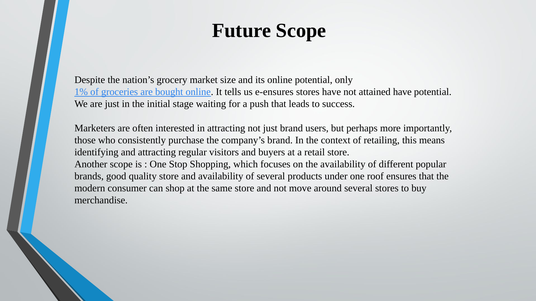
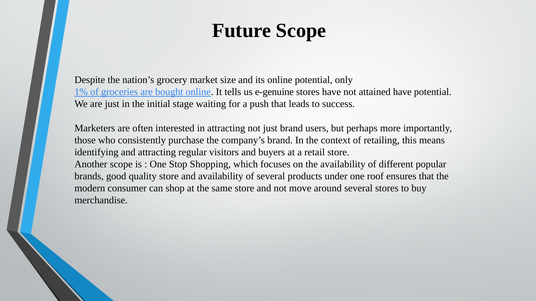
e-ensures: e-ensures -> e-genuine
